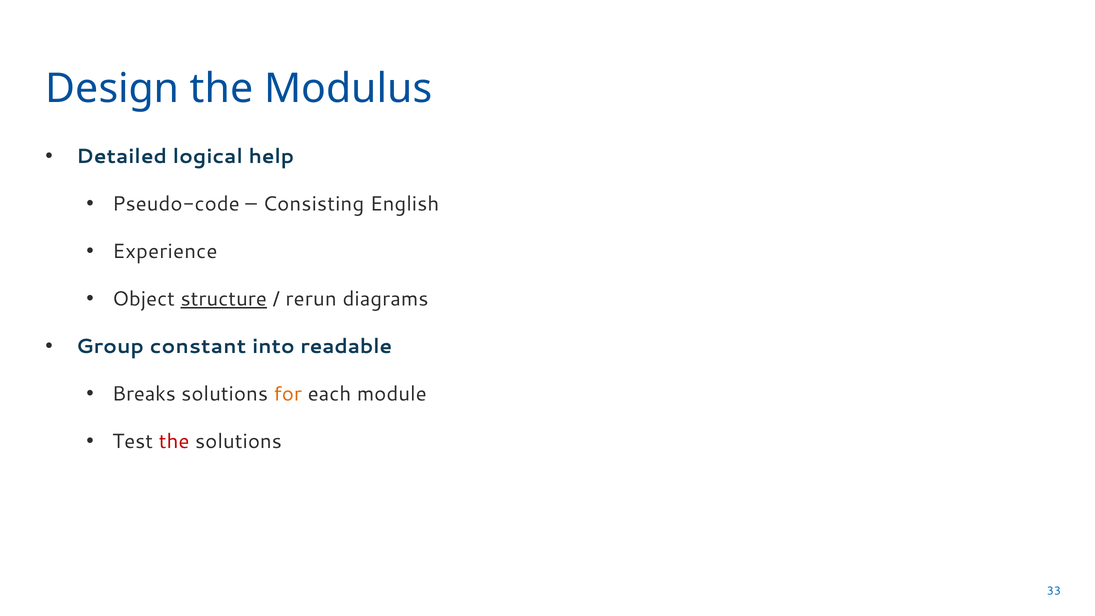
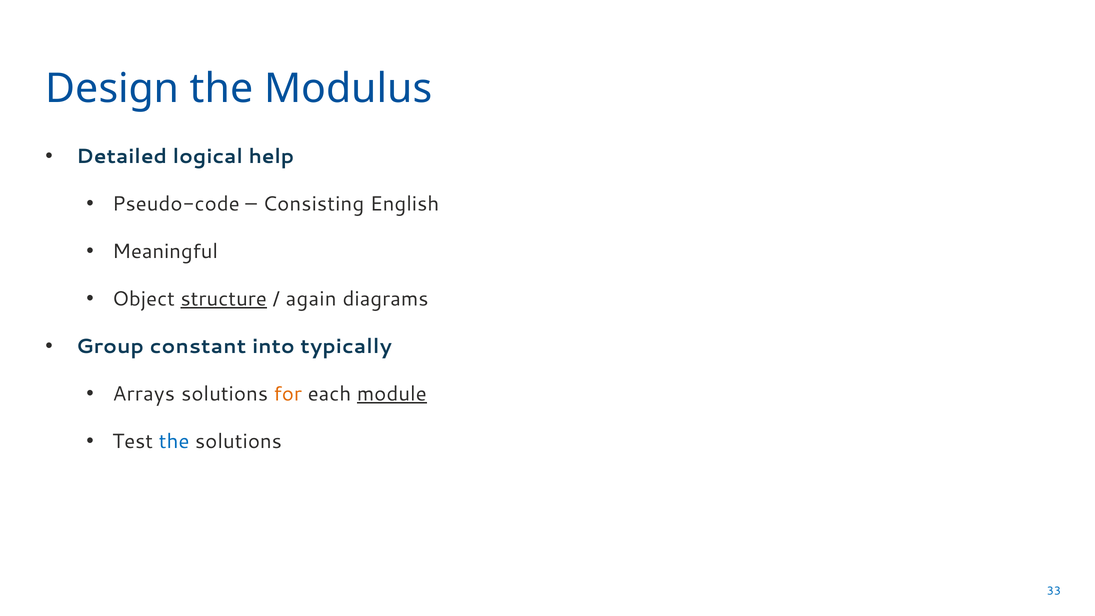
Experience: Experience -> Meaningful
rerun: rerun -> again
readable: readable -> typically
Breaks: Breaks -> Arrays
module underline: none -> present
the at (174, 441) colour: red -> blue
